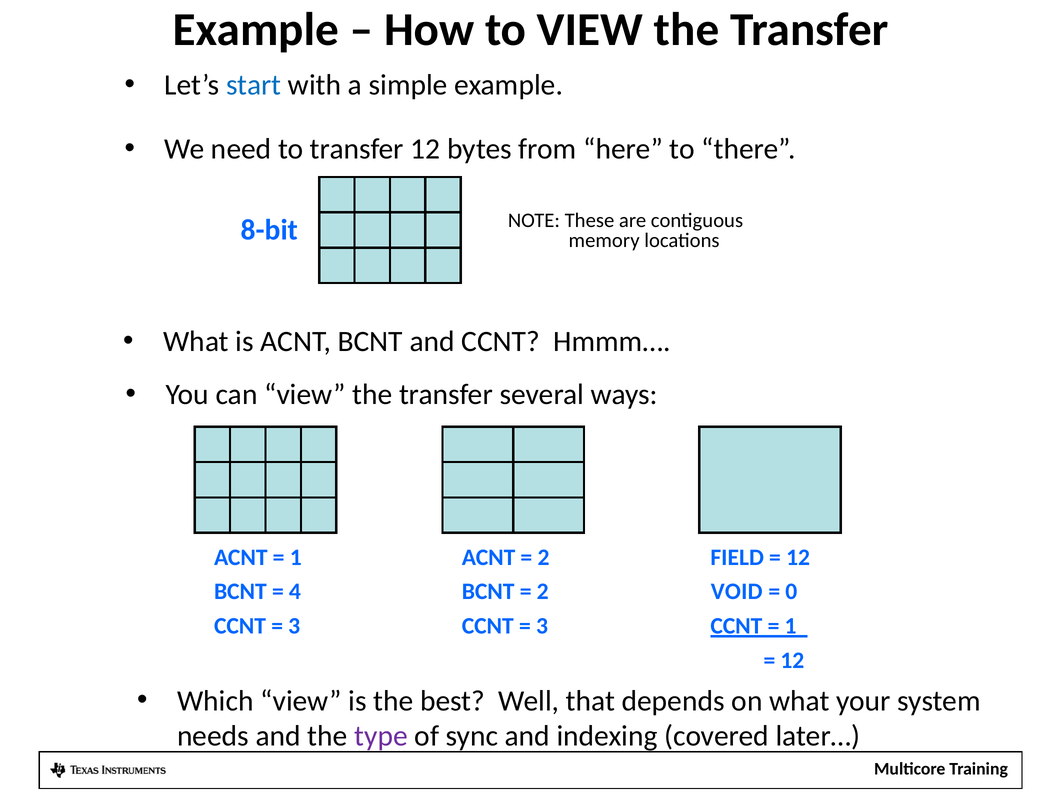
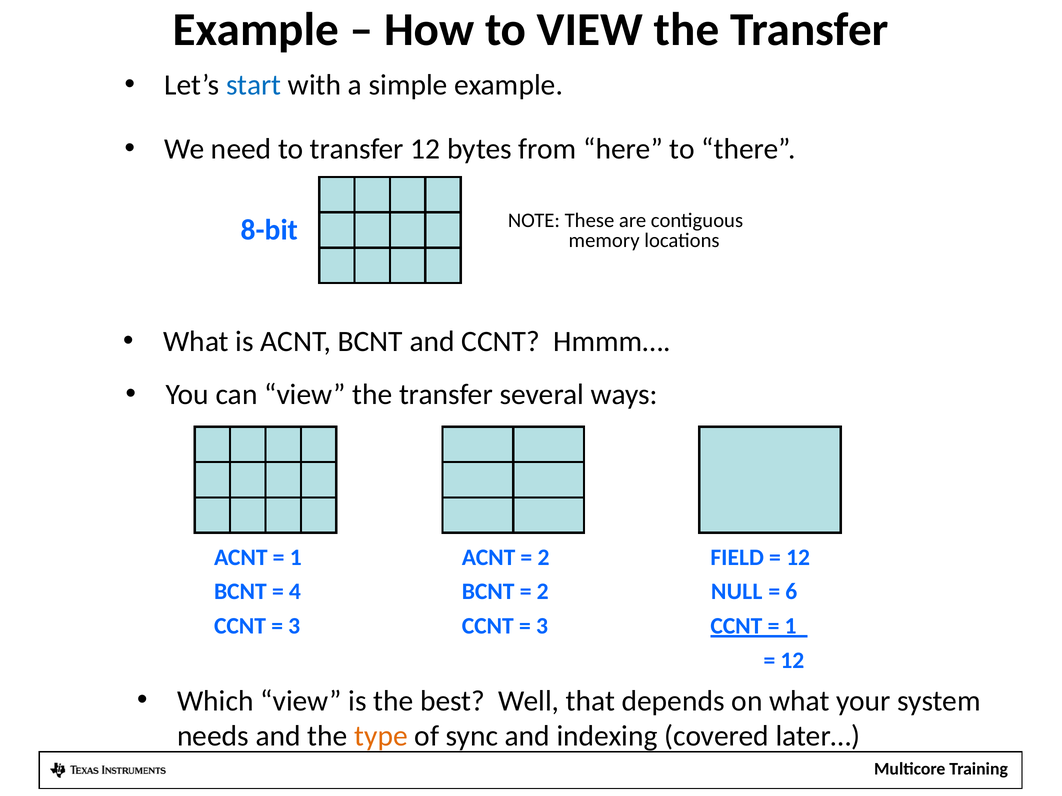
VOID: VOID -> NULL
0: 0 -> 6
type colour: purple -> orange
